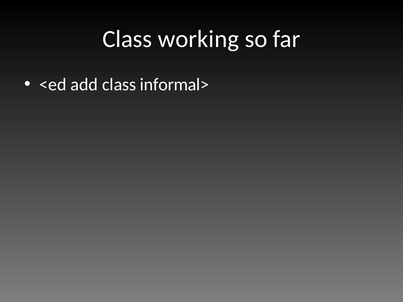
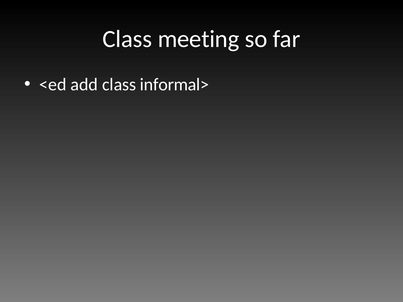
working: working -> meeting
